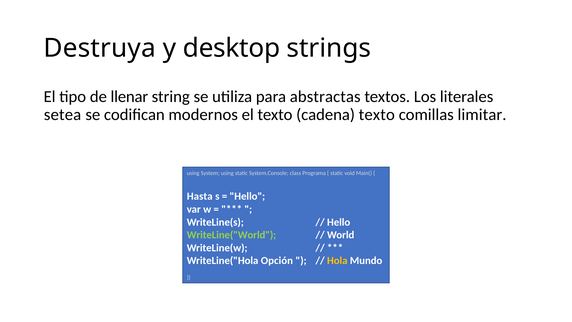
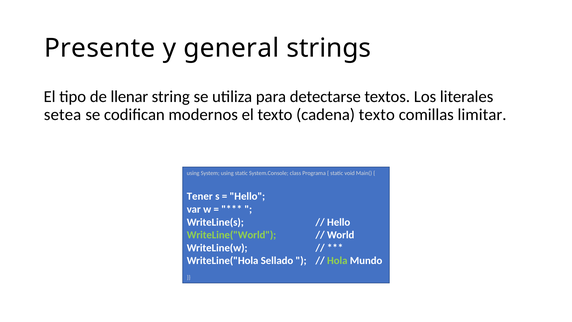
Destruya: Destruya -> Presente
desktop: desktop -> general
abstractas: abstractas -> detectarse
Hasta: Hasta -> Tener
Opción: Opción -> Sellado
Hola colour: yellow -> light green
